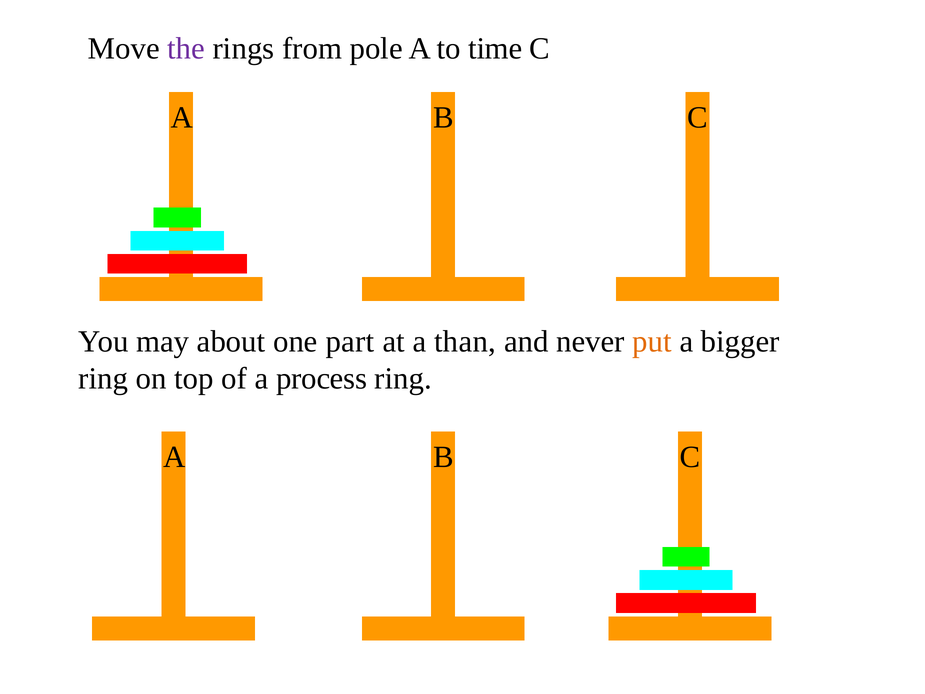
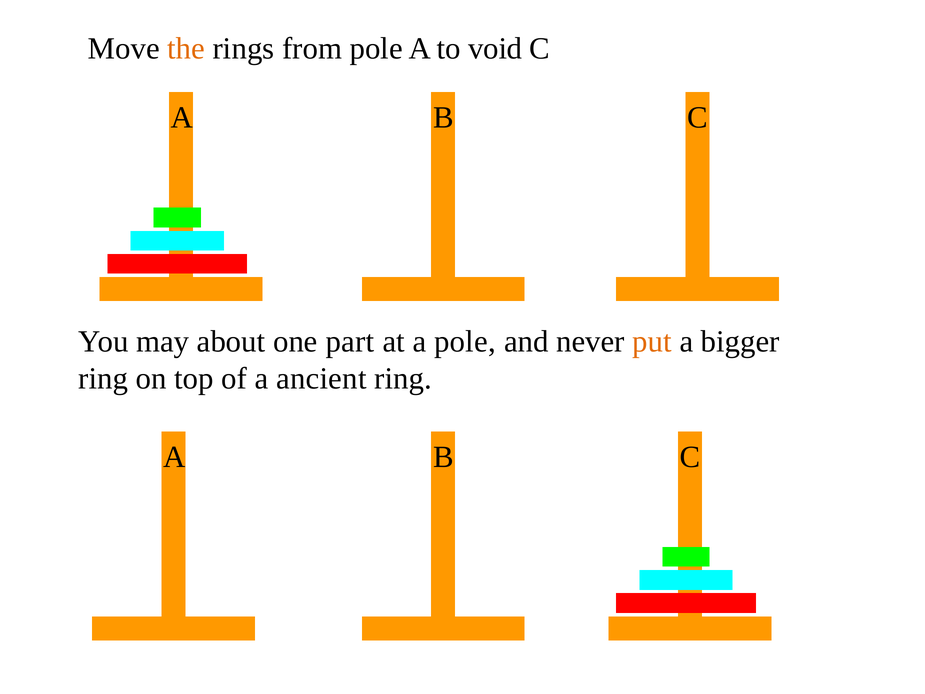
the colour: purple -> orange
time: time -> void
a than: than -> pole
process: process -> ancient
